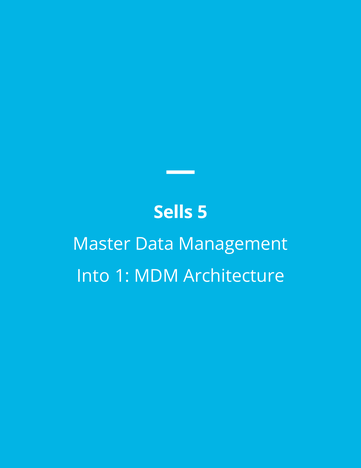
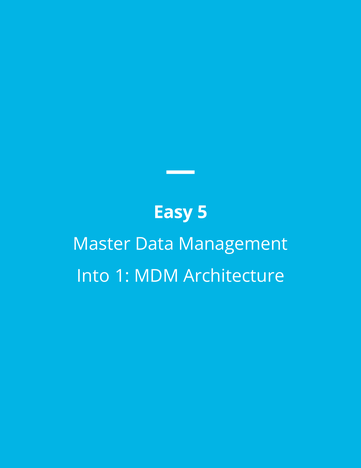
Sells: Sells -> Easy
